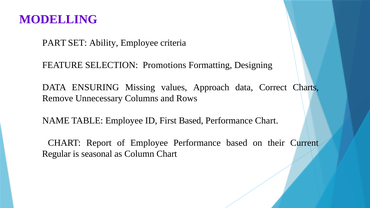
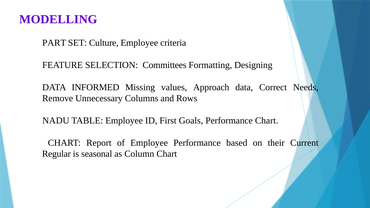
Ability: Ability -> Culture
Promotions: Promotions -> Committees
ENSURING: ENSURING -> INFORMED
Charts: Charts -> Needs
NAME: NAME -> NADU
First Based: Based -> Goals
